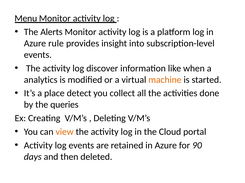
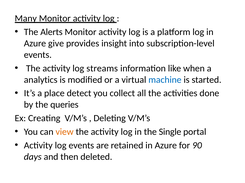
Menu: Menu -> Many
rule: rule -> give
discover: discover -> streams
machine colour: orange -> blue
Cloud: Cloud -> Single
